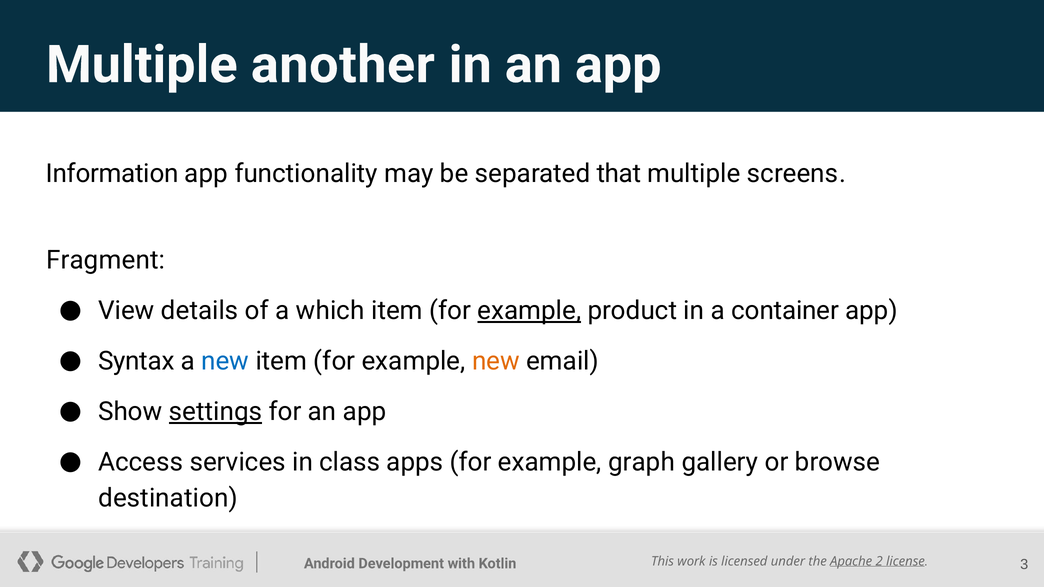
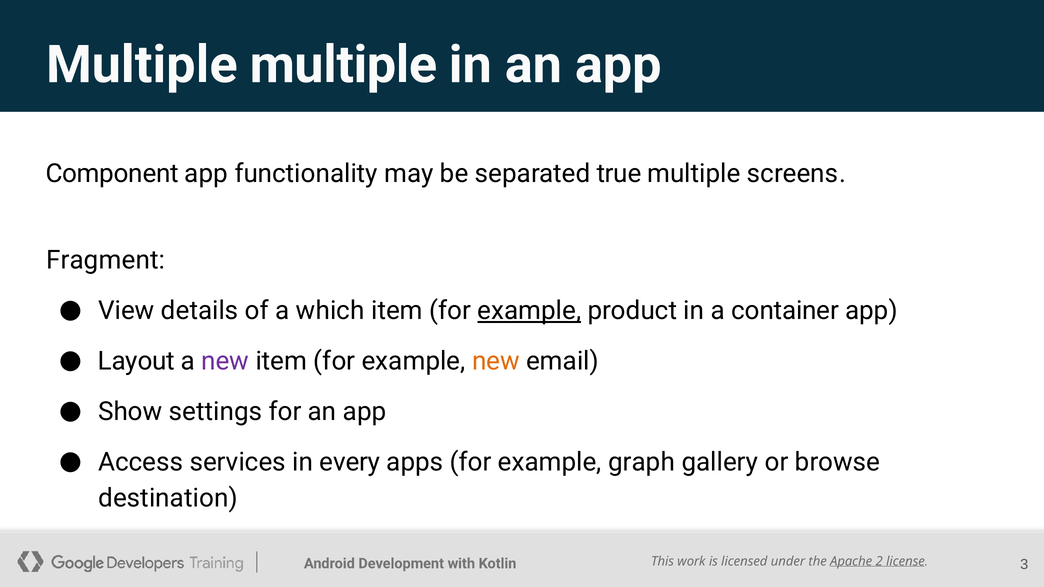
Multiple another: another -> multiple
Information: Information -> Component
that: that -> true
Syntax: Syntax -> Layout
new at (225, 361) colour: blue -> purple
settings underline: present -> none
class: class -> every
